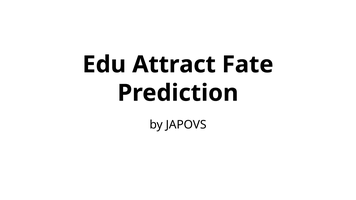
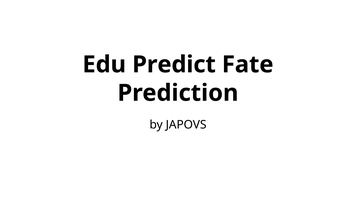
Attract: Attract -> Predict
